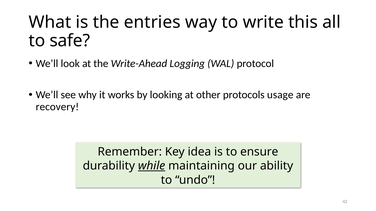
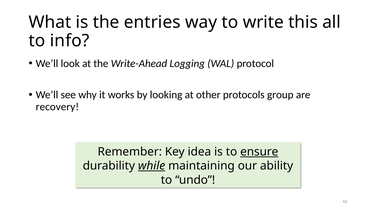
safe: safe -> info
usage: usage -> group
ensure underline: none -> present
